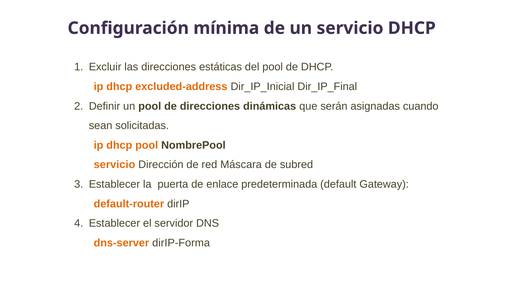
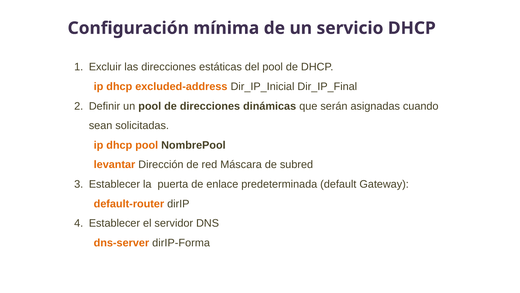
servicio at (114, 164): servicio -> levantar
